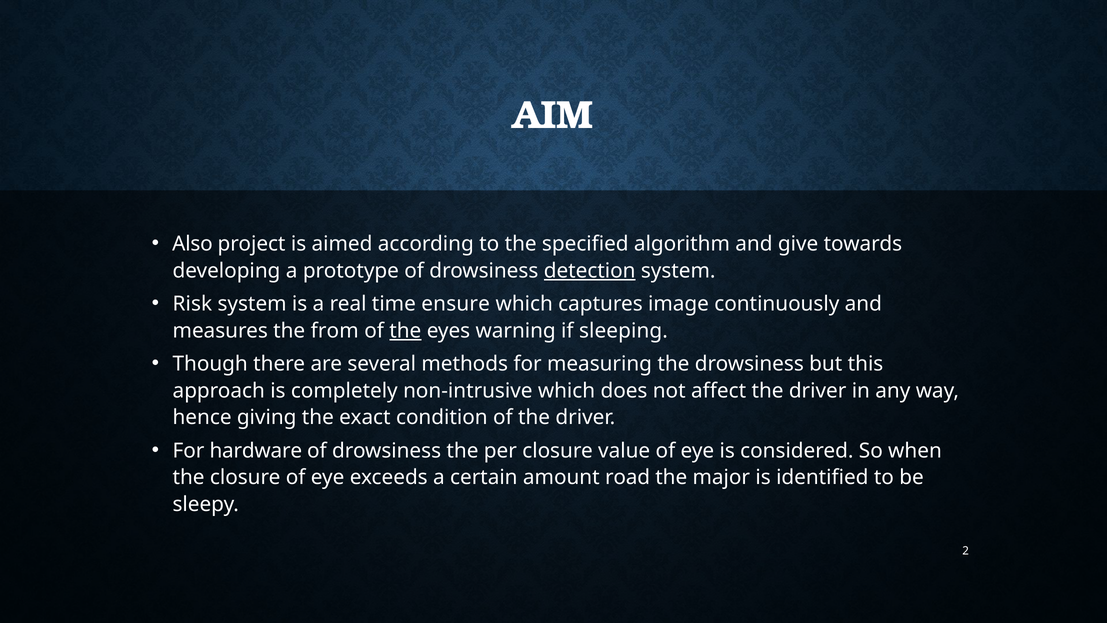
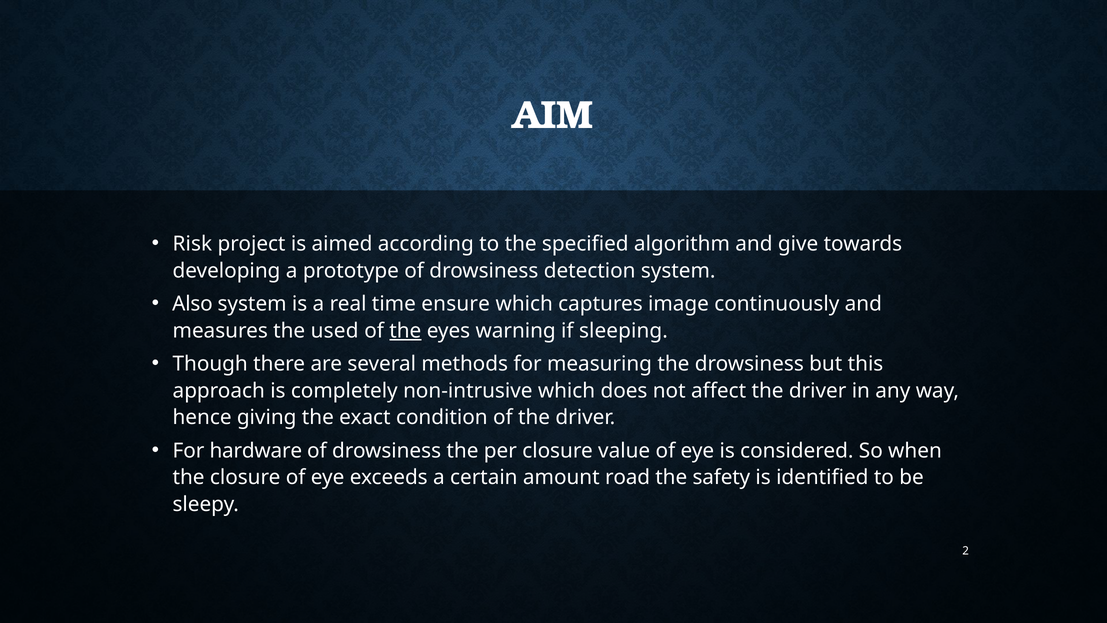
Also: Also -> Risk
detection underline: present -> none
Risk: Risk -> Also
from: from -> used
major: major -> safety
